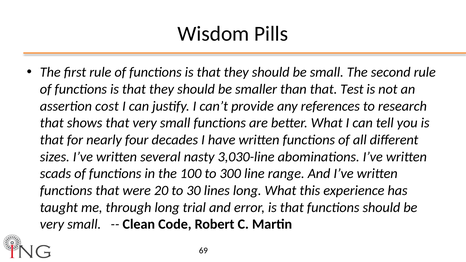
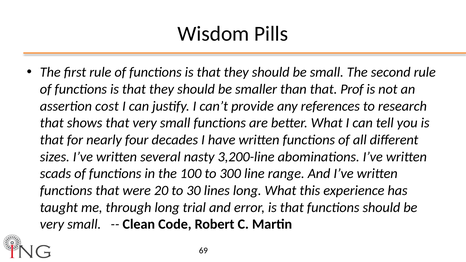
Test: Test -> Prof
3,030-line: 3,030-line -> 3,200-line
